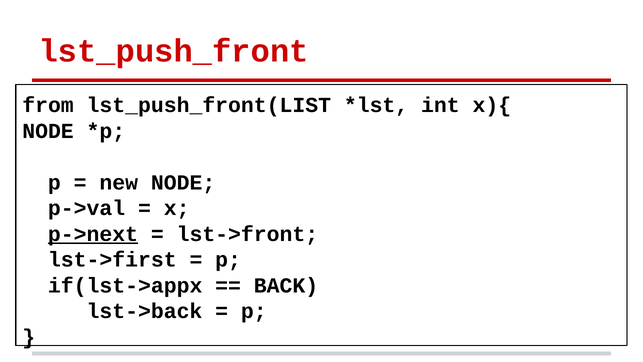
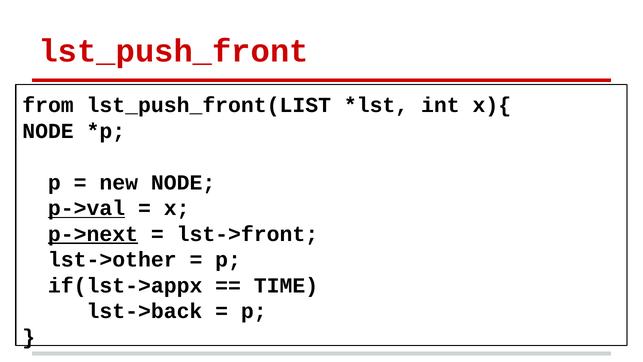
p->val underline: none -> present
lst->first: lst->first -> lst->other
BACK: BACK -> TIME
